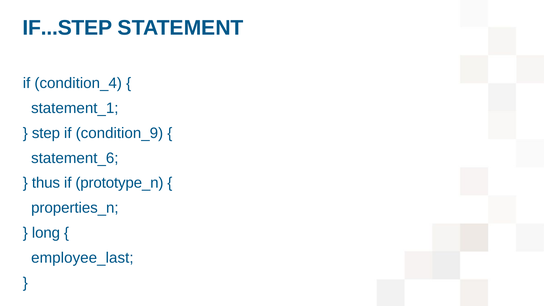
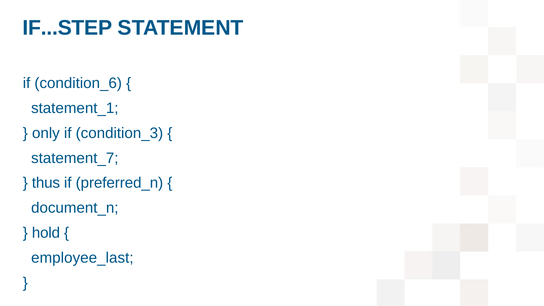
condition_4: condition_4 -> condition_6
step: step -> only
condition_9: condition_9 -> condition_3
statement_6: statement_6 -> statement_7
prototype_n: prototype_n -> preferred_n
properties_n: properties_n -> document_n
long: long -> hold
